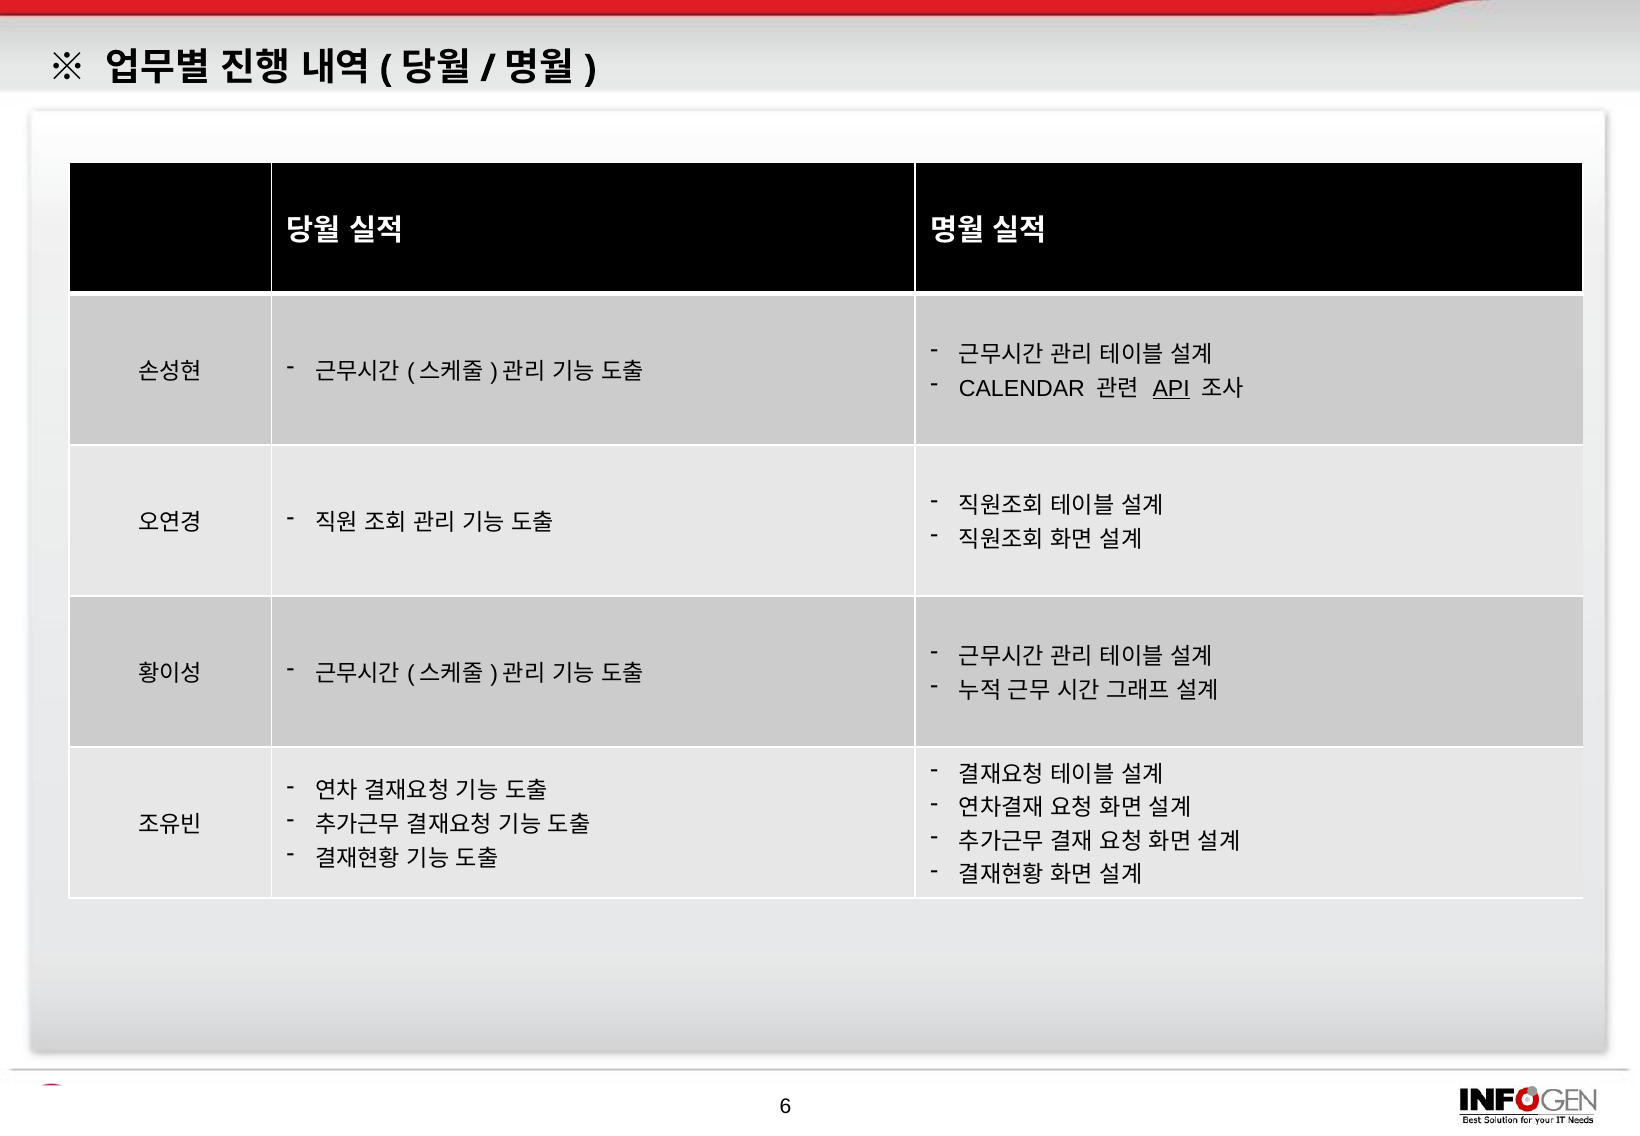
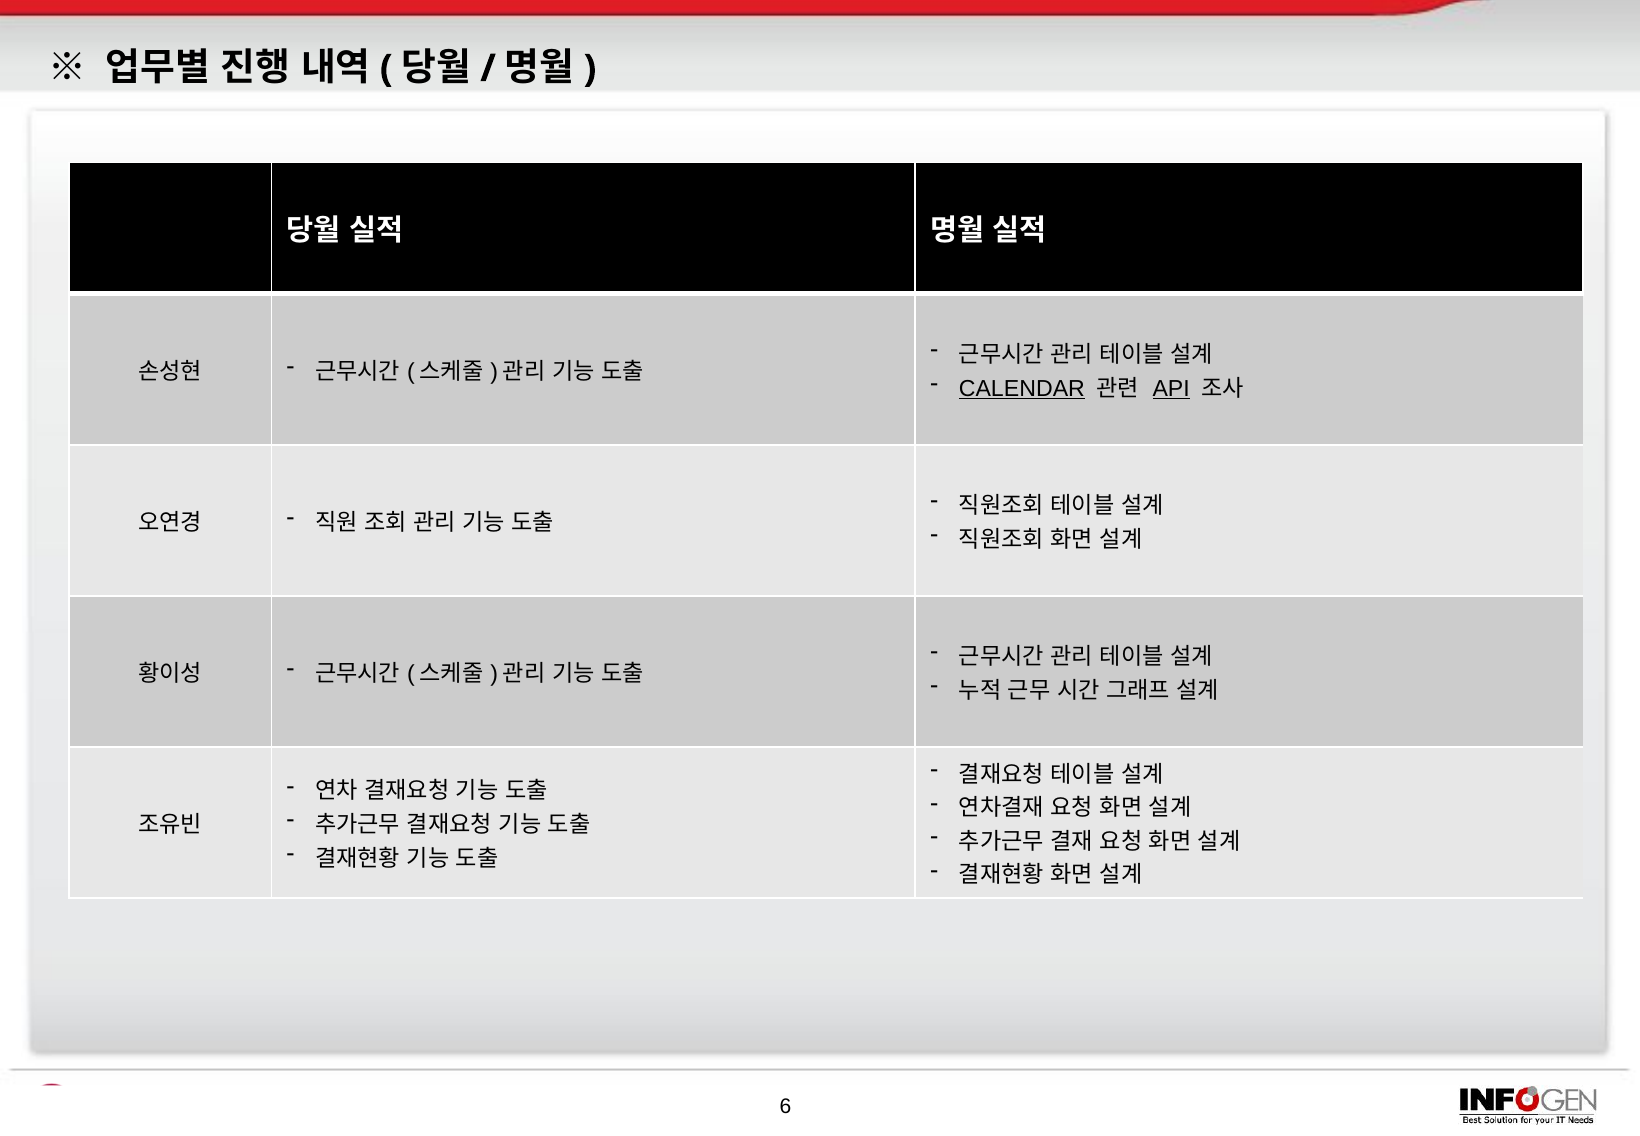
CALENDAR underline: none -> present
